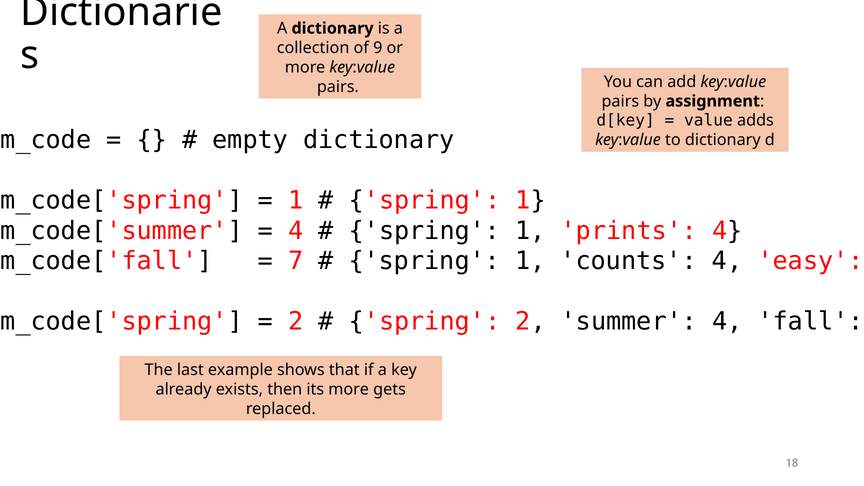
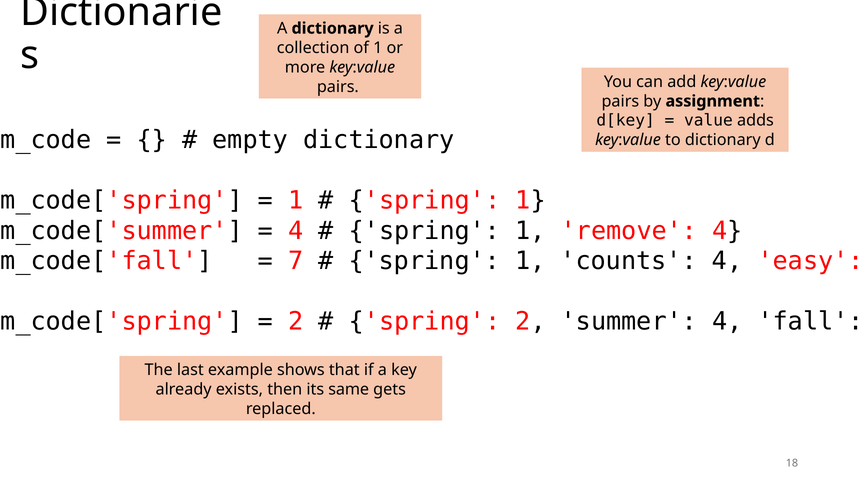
of 9: 9 -> 1
prints: prints -> remove
its more: more -> same
